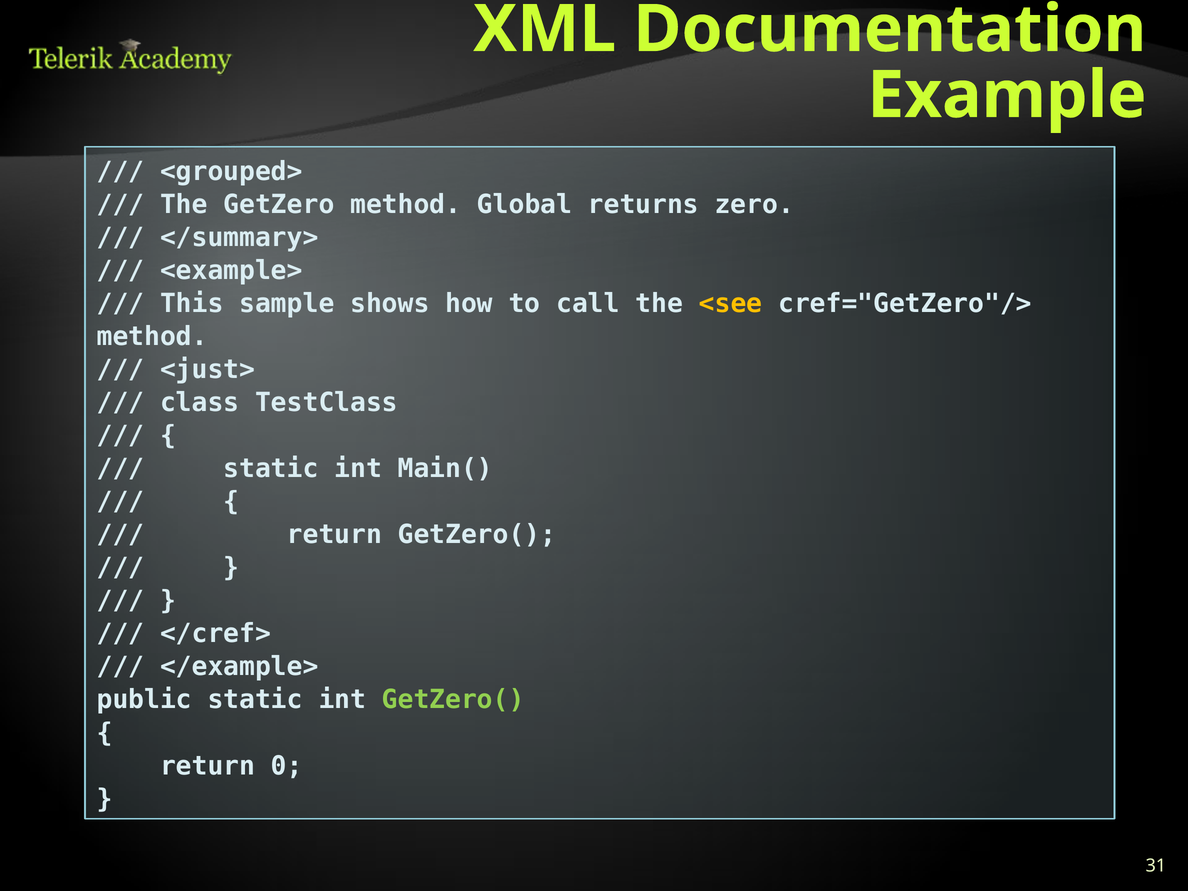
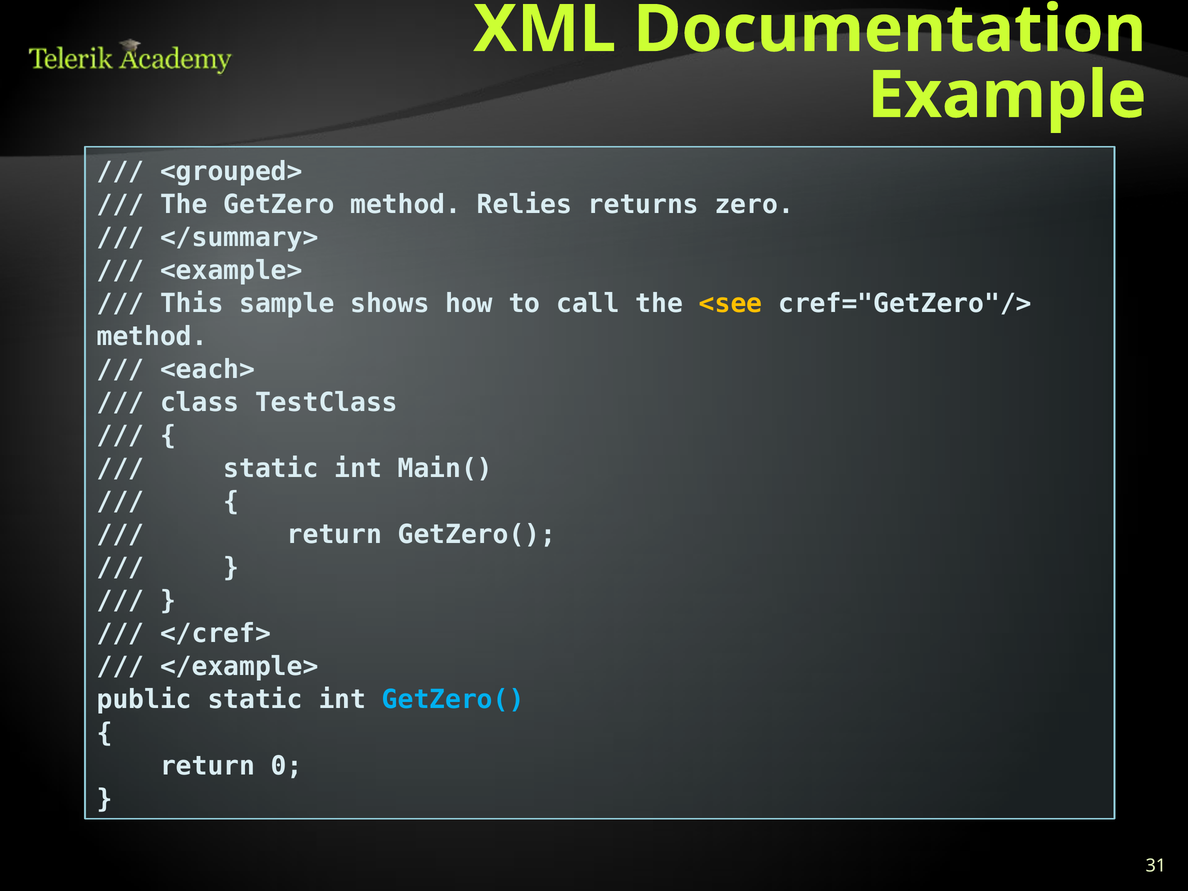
Global: Global -> Relies
<just>: <just> -> <each>
GetZero( at (453, 700) colour: light green -> light blue
